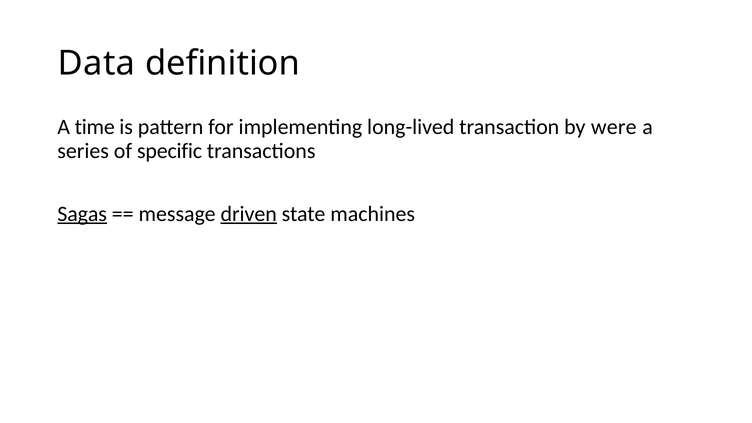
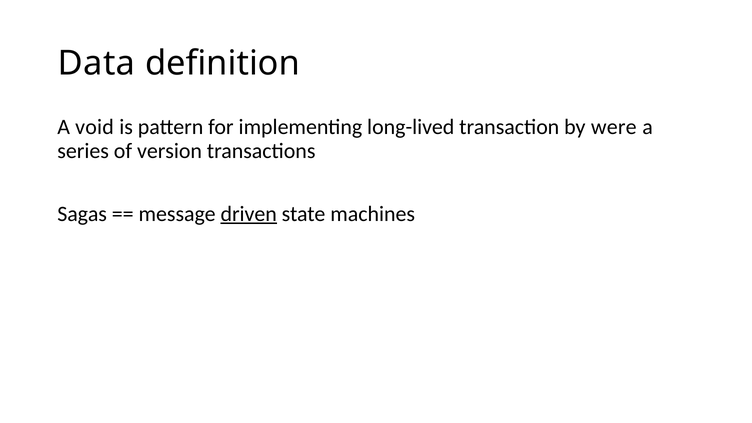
time: time -> void
specific: specific -> version
Sagas underline: present -> none
